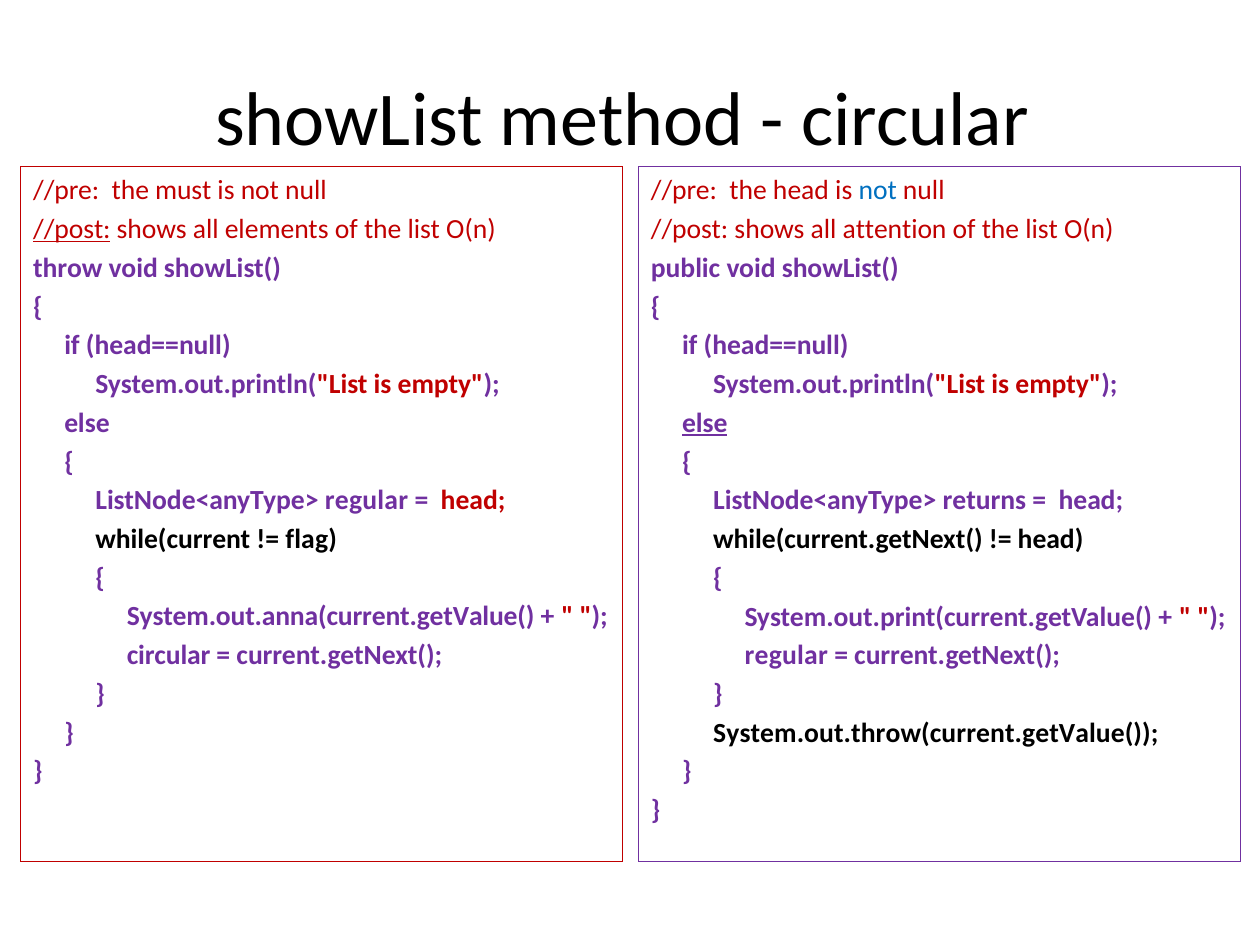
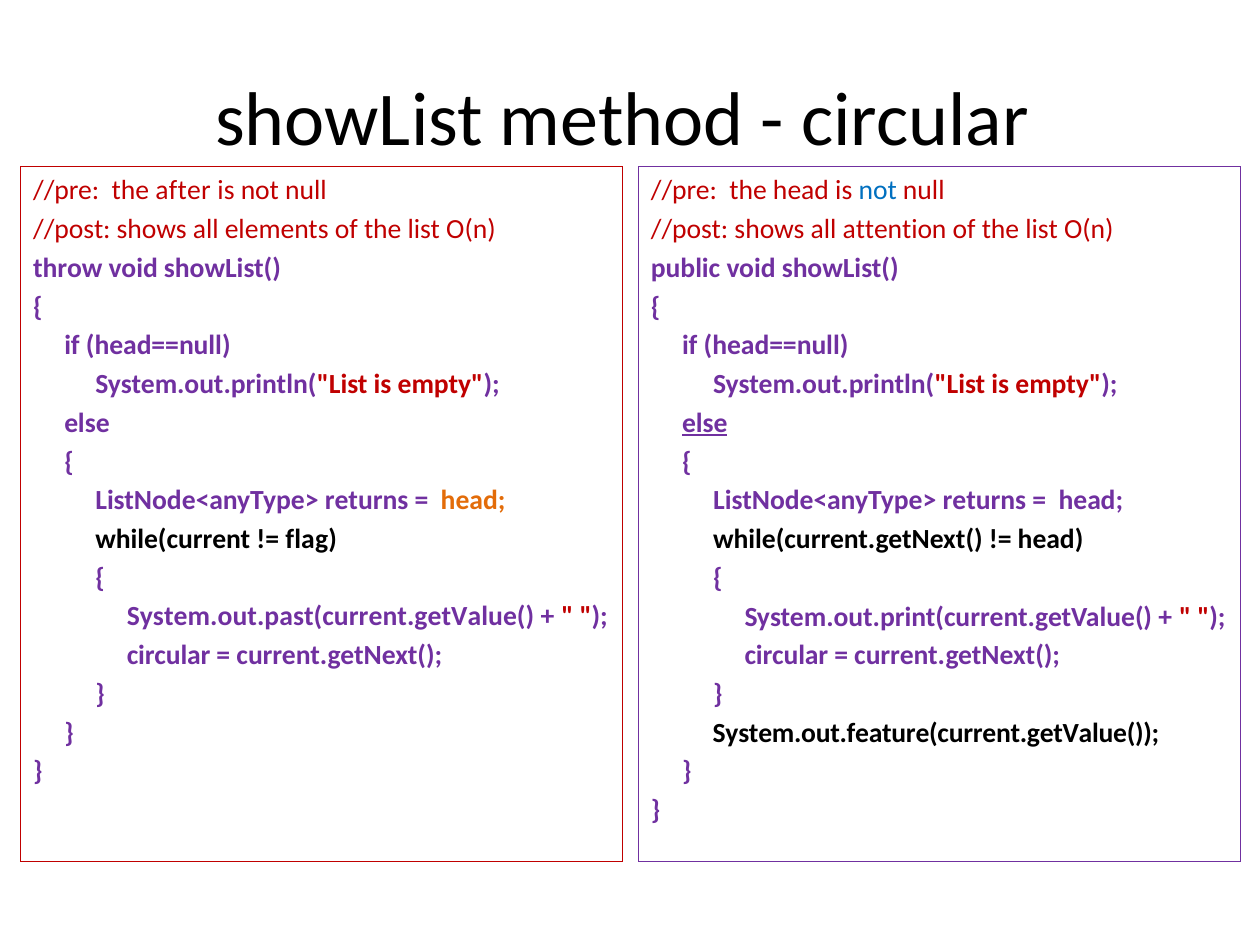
must: must -> after
//post at (72, 229) underline: present -> none
regular at (366, 500): regular -> returns
head at (473, 500) colour: red -> orange
System.out.anna(current.getValue(: System.out.anna(current.getValue( -> System.out.past(current.getValue(
regular at (786, 655): regular -> circular
System.out.throw(current.getValue(: System.out.throw(current.getValue( -> System.out.feature(current.getValue(
